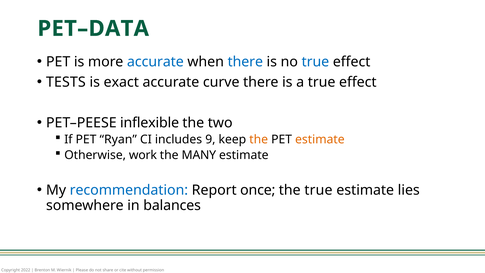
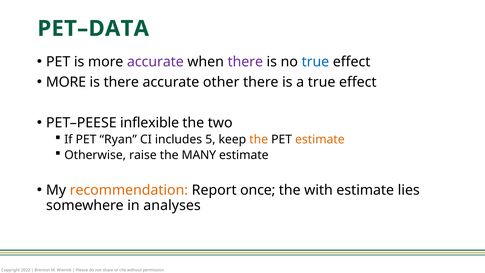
accurate at (155, 62) colour: blue -> purple
there at (245, 62) colour: blue -> purple
TESTS at (66, 82): TESTS -> MORE
is exact: exact -> there
curve: curve -> other
9: 9 -> 5
work: work -> raise
recommendation colour: blue -> orange
the true: true -> with
balances: balances -> analyses
